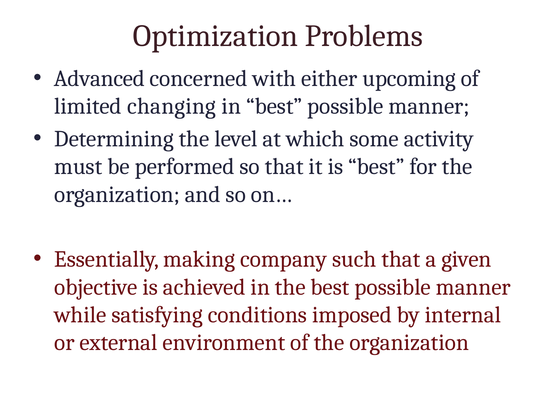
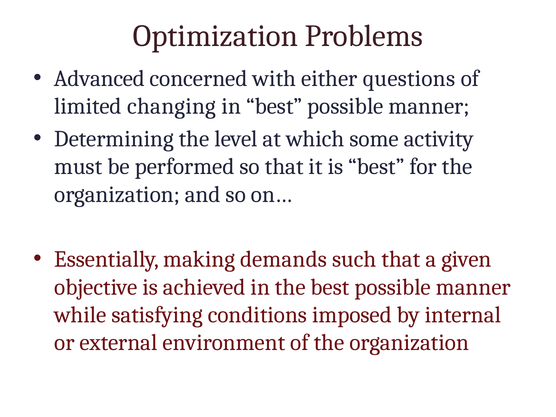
upcoming: upcoming -> questions
company: company -> demands
